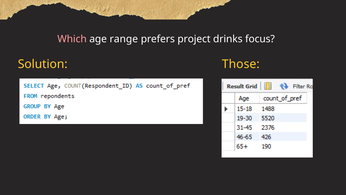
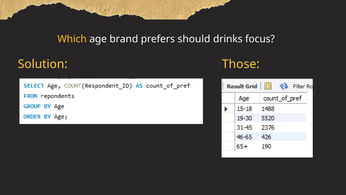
Which colour: pink -> yellow
range: range -> brand
project: project -> should
